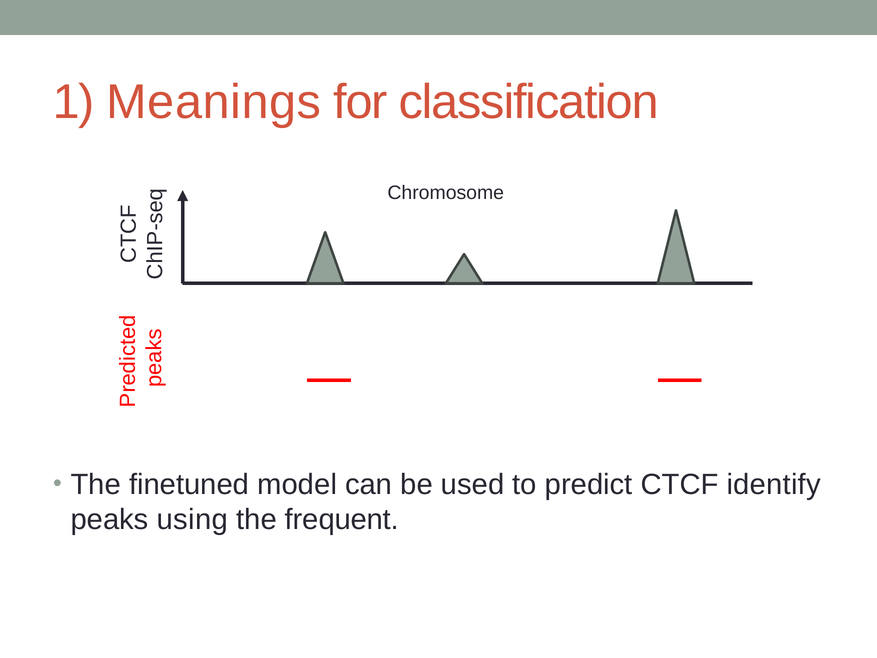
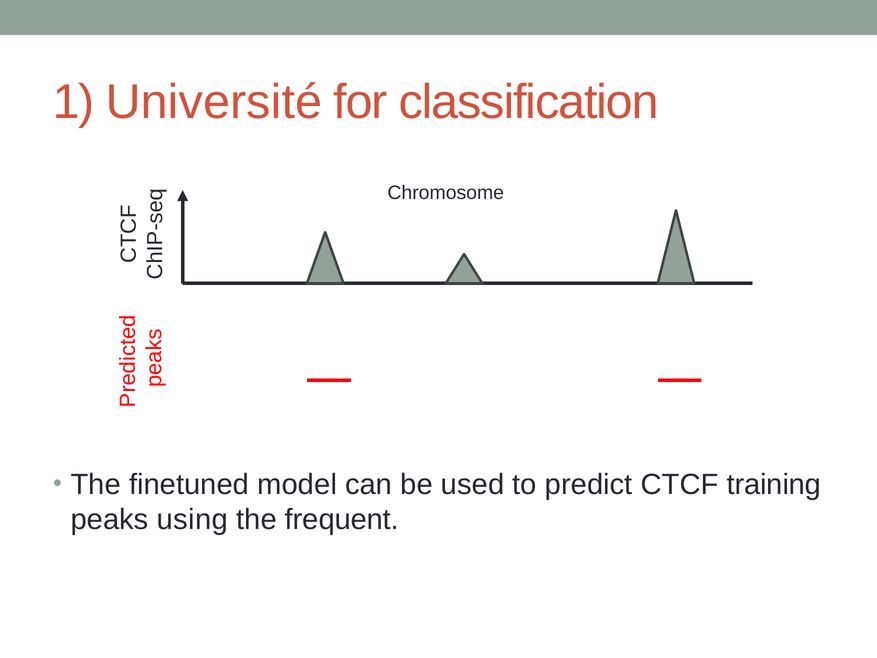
Meanings: Meanings -> Université
identify: identify -> training
